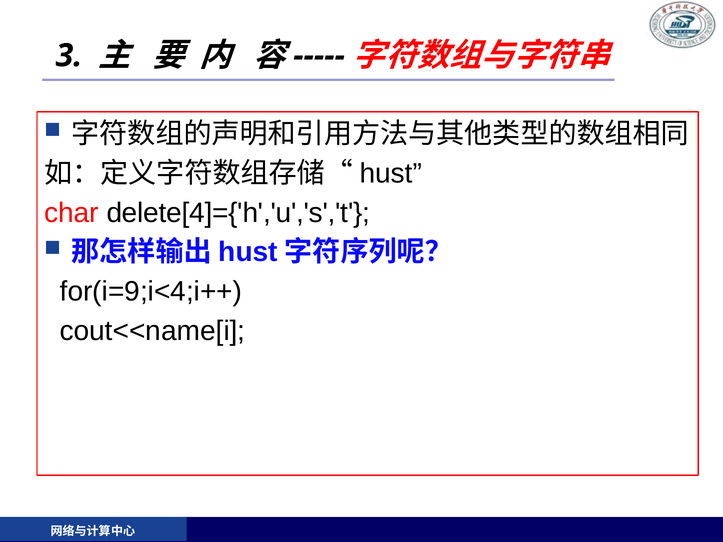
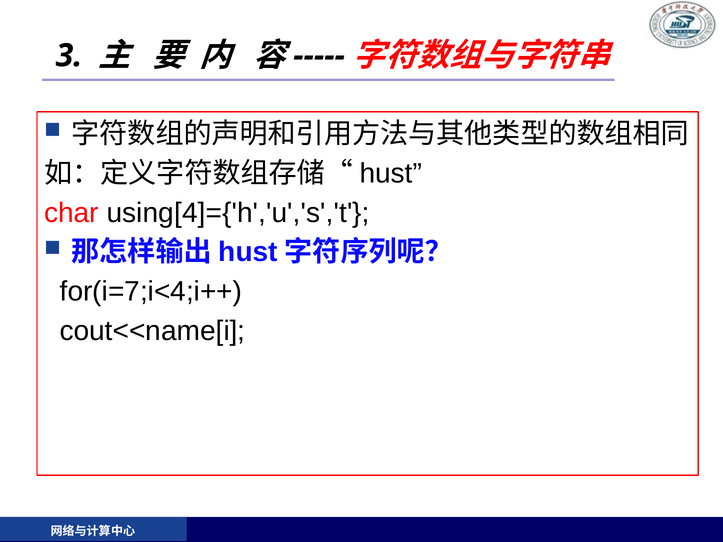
delete[4]={'h','u','s','t: delete[4]={'h','u','s','t -> using[4]={'h','u','s','t
for(i=9;i<4;i++: for(i=9;i<4;i++ -> for(i=7;i<4;i++
